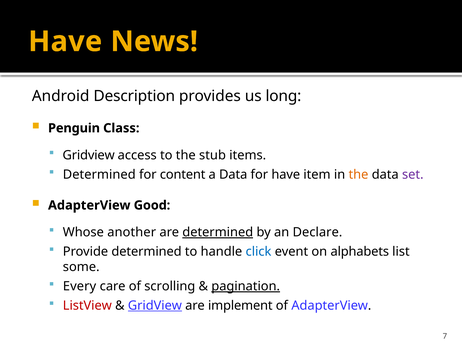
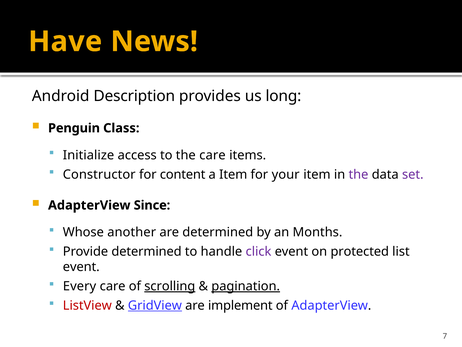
Gridview at (89, 155): Gridview -> Initialize
the stub: stub -> care
Determined at (99, 174): Determined -> Constructor
a Data: Data -> Item
for have: have -> your
the at (358, 174) colour: orange -> purple
Good: Good -> Since
determined at (218, 232) underline: present -> none
Declare: Declare -> Months
click colour: blue -> purple
alphabets: alphabets -> protected
some at (81, 267): some -> event
scrolling underline: none -> present
